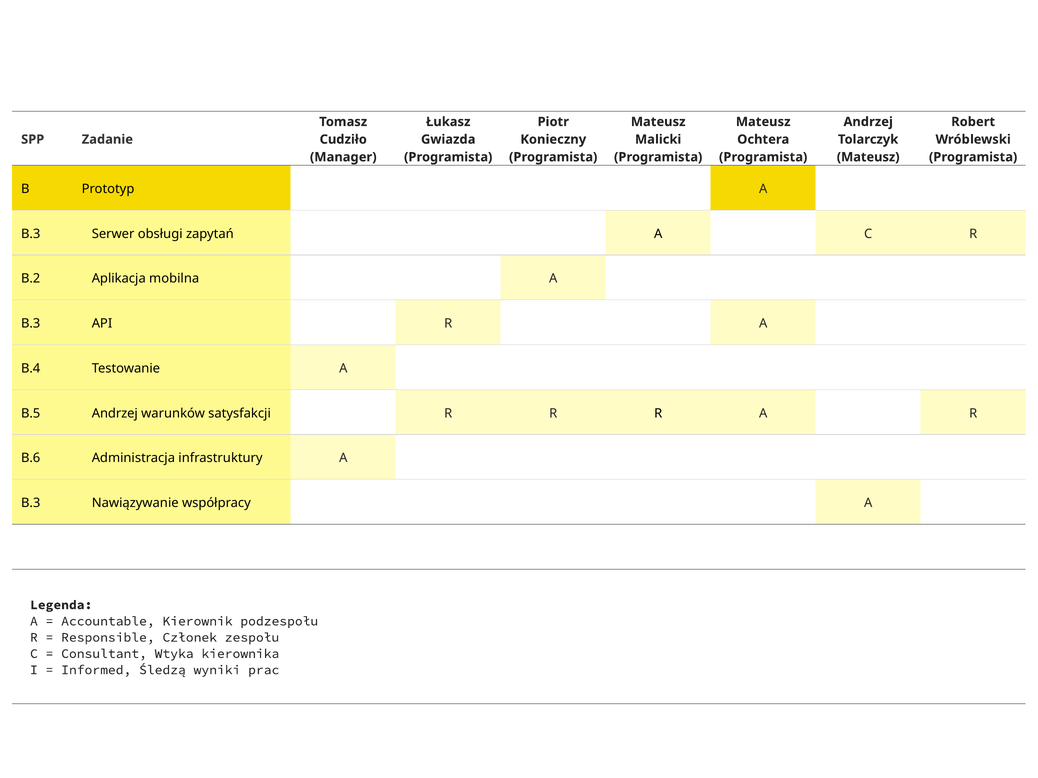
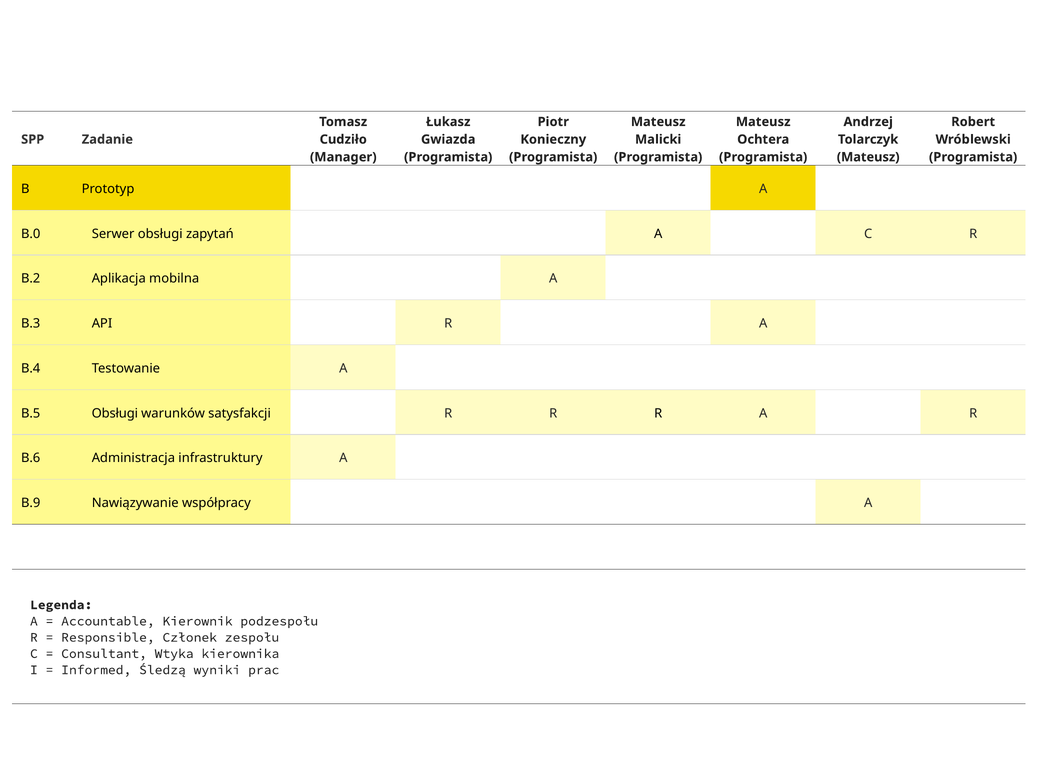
B.3 at (31, 234): B.3 -> B.0
B.5 Andrzej: Andrzej -> Obsługi
B.3 at (31, 503): B.3 -> B.9
